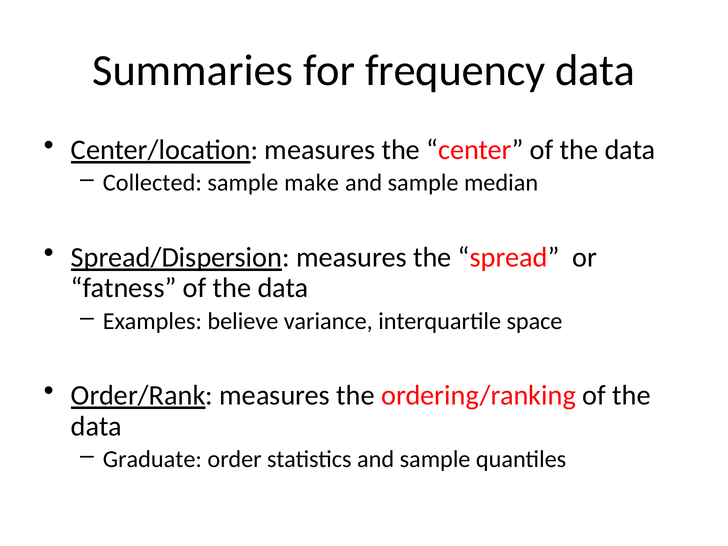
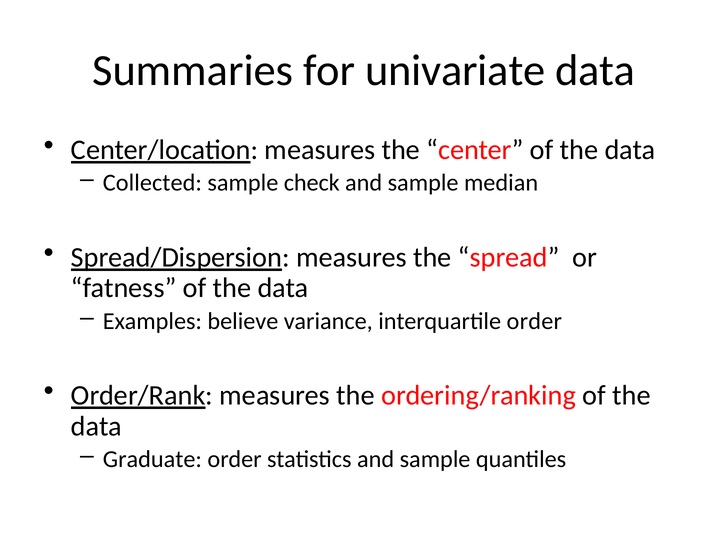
frequency: frequency -> univariate
make: make -> check
interquartile space: space -> order
